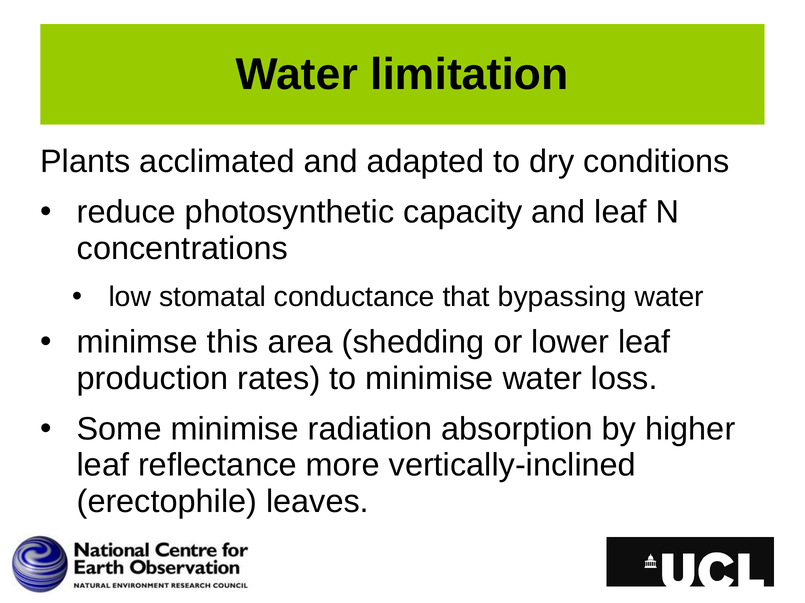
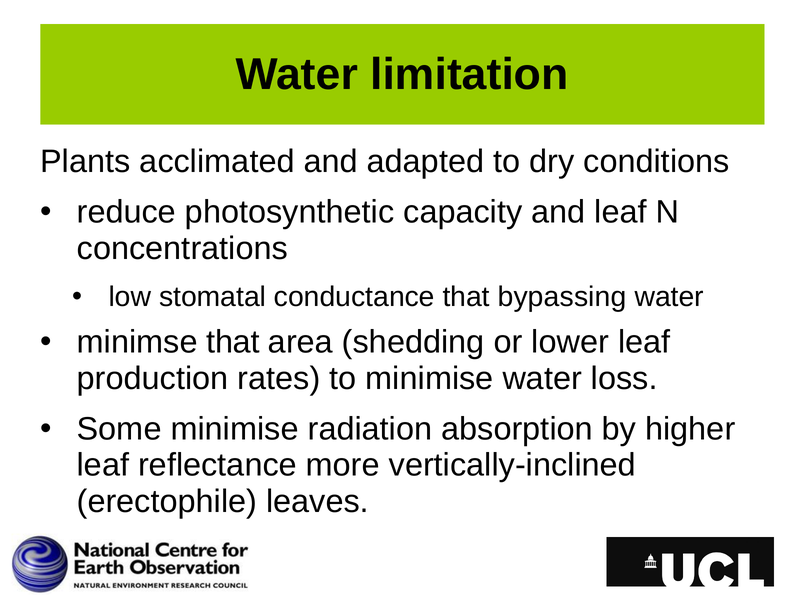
minimse this: this -> that
